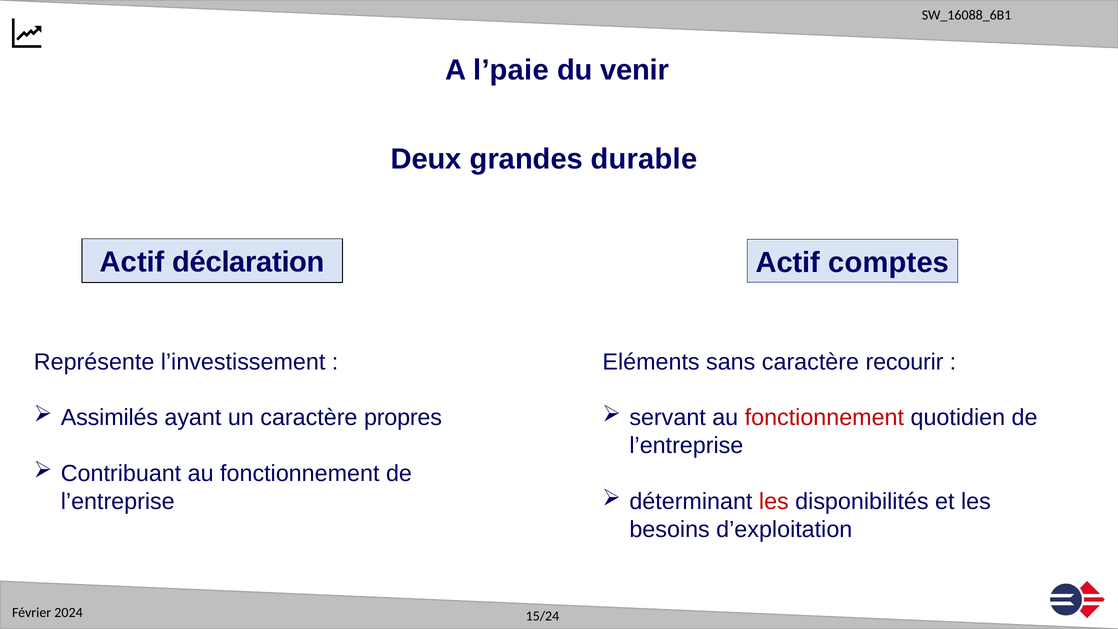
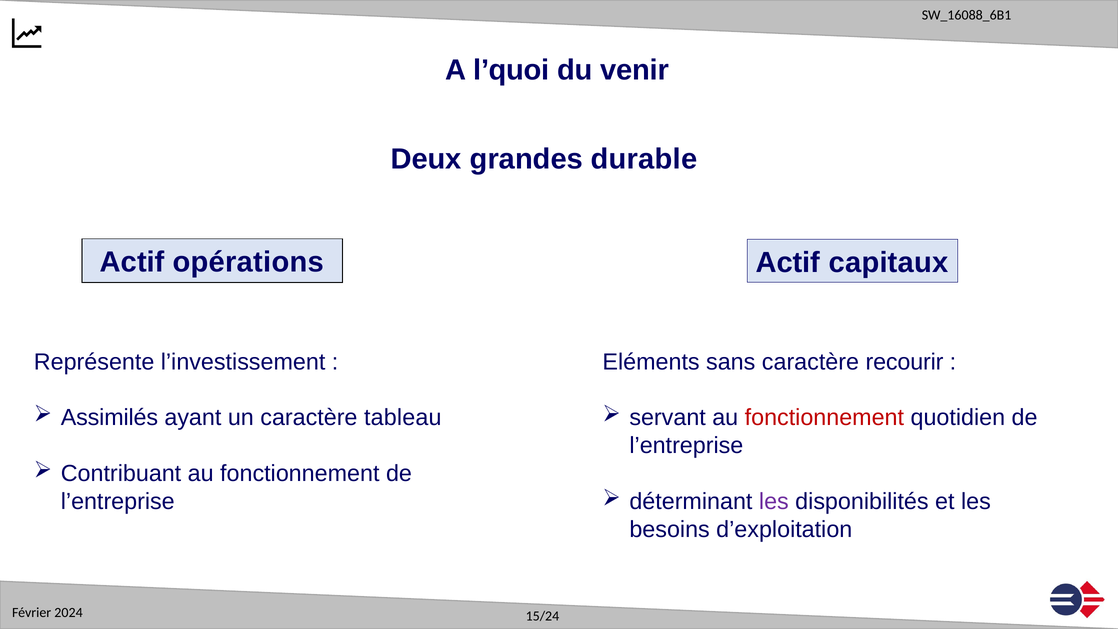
l’paie: l’paie -> l’quoi
déclaration: déclaration -> opérations
comptes: comptes -> capitaux
propres: propres -> tableau
les at (774, 502) colour: red -> purple
